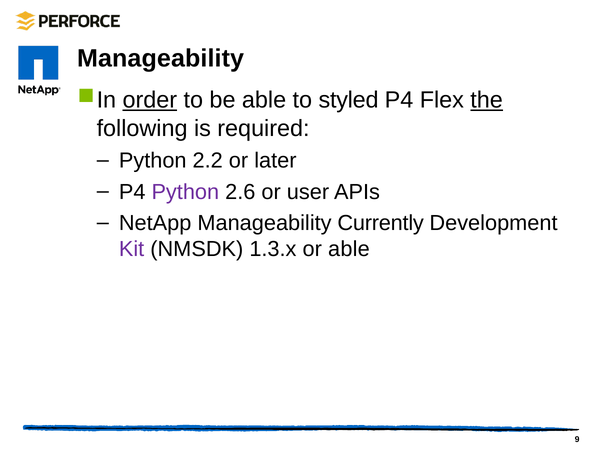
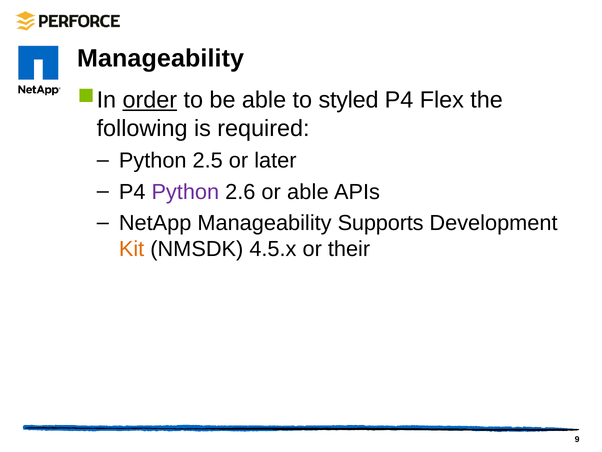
the underline: present -> none
2.2: 2.2 -> 2.5
or user: user -> able
Currently: Currently -> Supports
Kit colour: purple -> orange
1.3.x: 1.3.x -> 4.5.x
or able: able -> their
